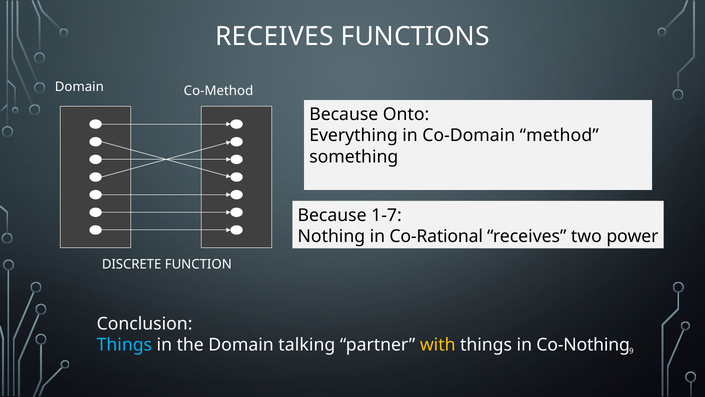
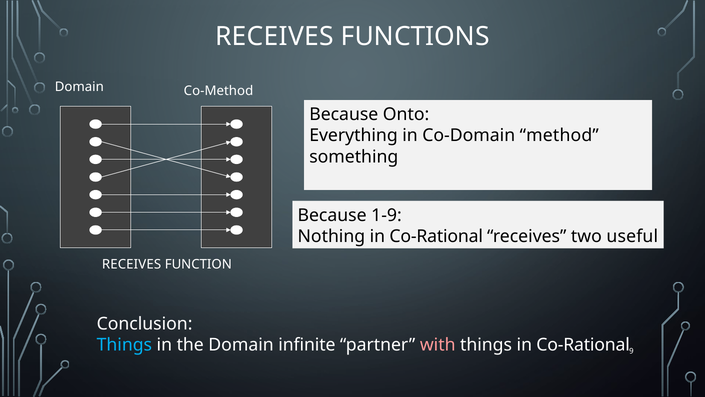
1-7: 1-7 -> 1-9
power: power -> useful
DISCRETE at (132, 264): DISCRETE -> RECEIVES
talking: talking -> infinite
with colour: yellow -> pink
things in Co-Nothing: Co-Nothing -> Co-Rational
